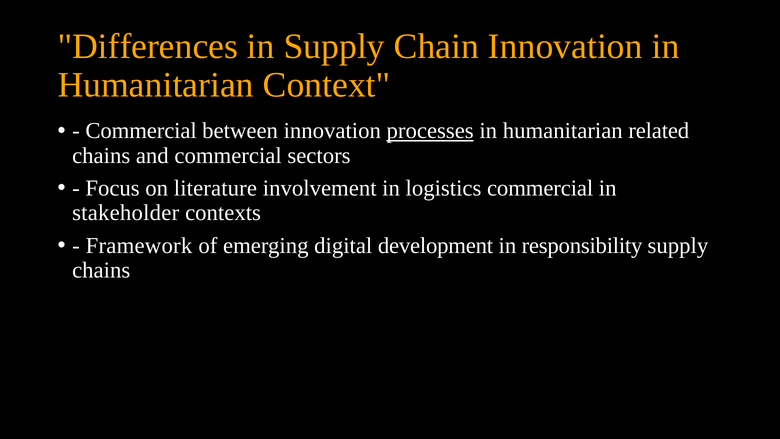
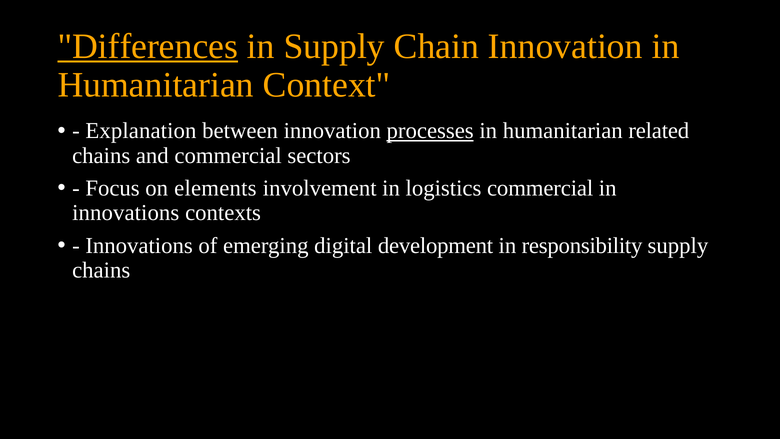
Differences underline: none -> present
Commercial at (141, 131): Commercial -> Explanation
literature: literature -> elements
stakeholder at (126, 213): stakeholder -> innovations
Framework at (139, 245): Framework -> Innovations
